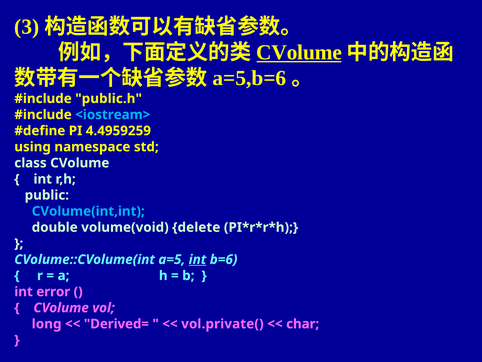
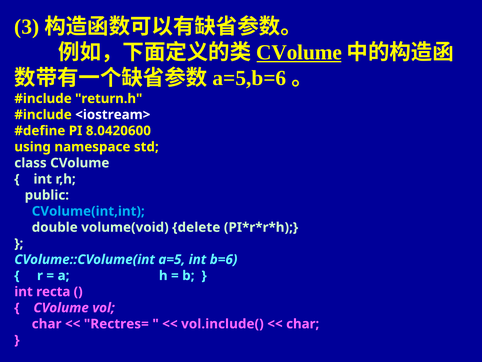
public.h: public.h -> return.h
<iostream> colour: light blue -> white
4.4959259: 4.4959259 -> 8.0420600
int at (197, 259) underline: present -> none
error: error -> recta
long at (47, 323): long -> char
Derived=: Derived= -> Rectres=
vol.private(: vol.private( -> vol.include(
